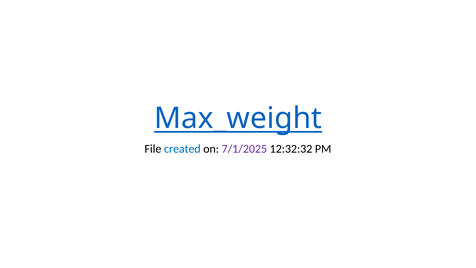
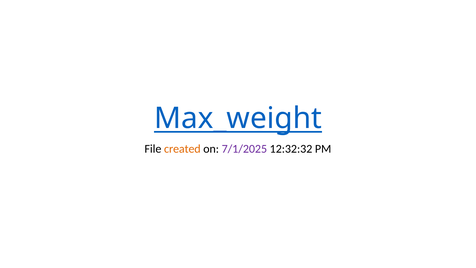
created colour: blue -> orange
